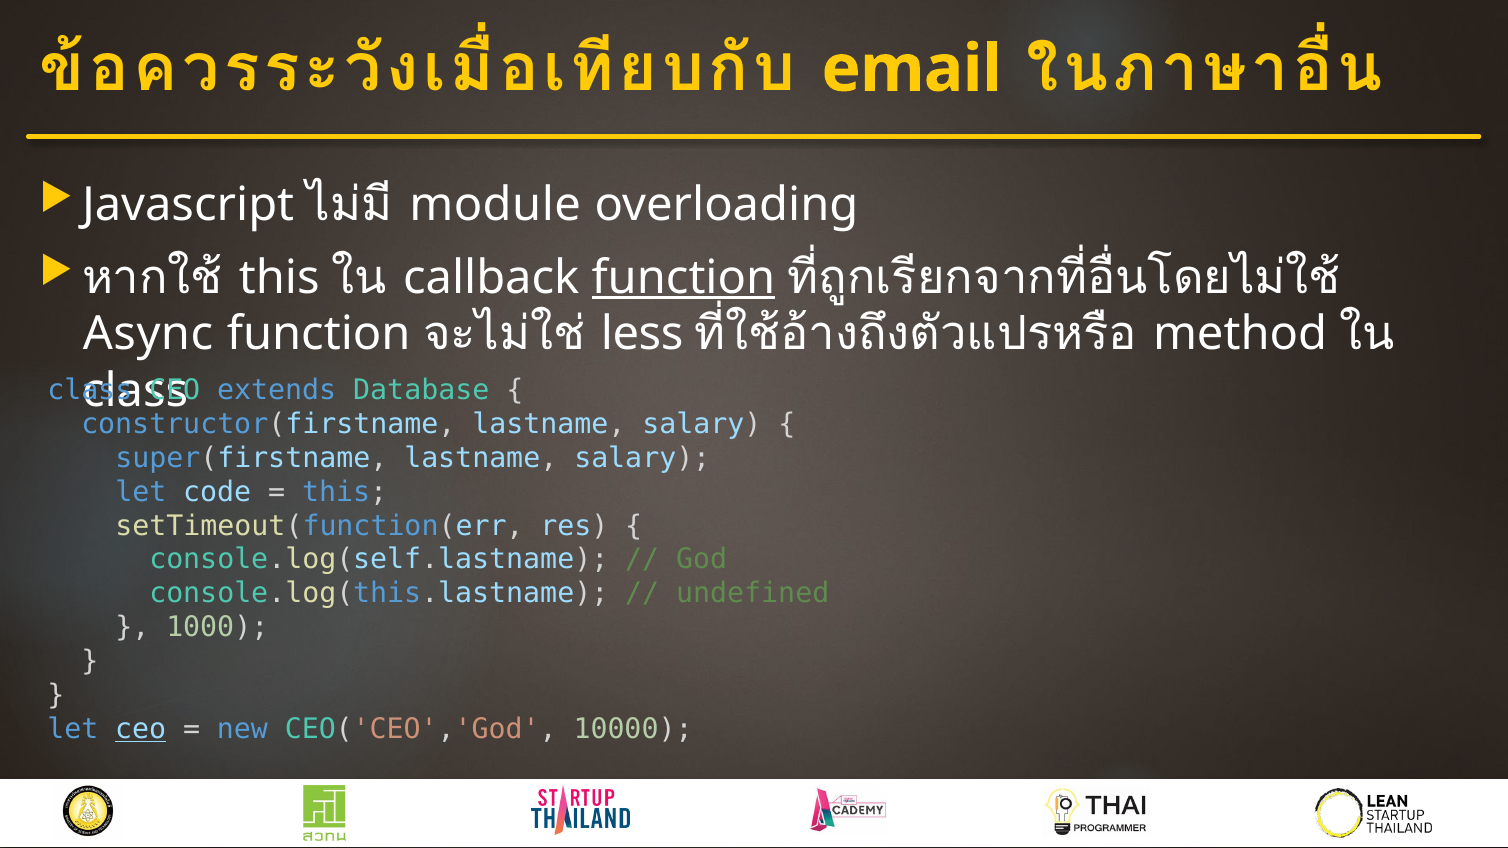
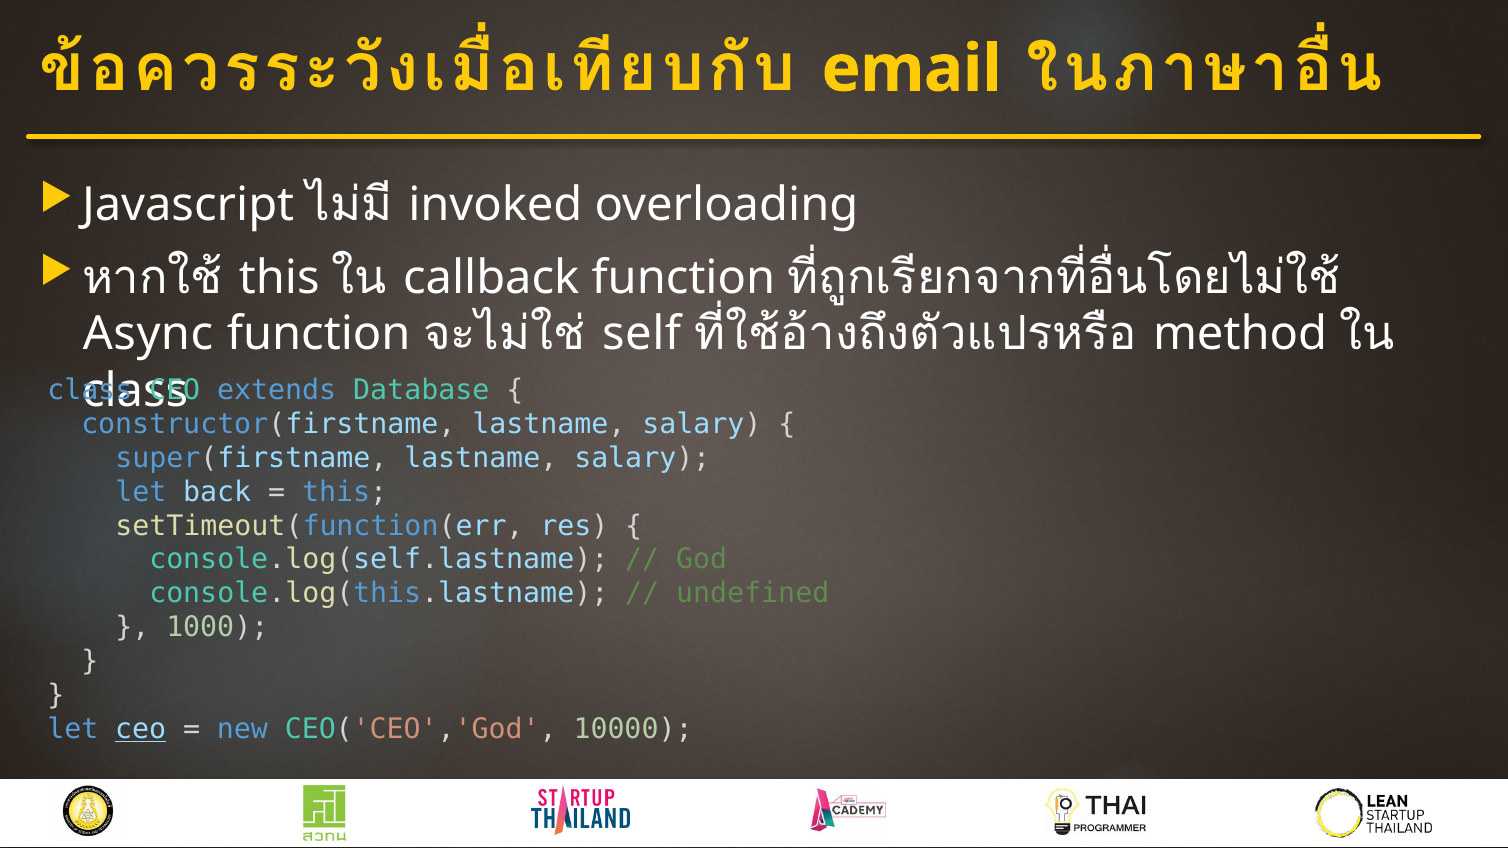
module: module -> invoked
function at (683, 278) underline: present -> none
less: less -> self
code: code -> back
